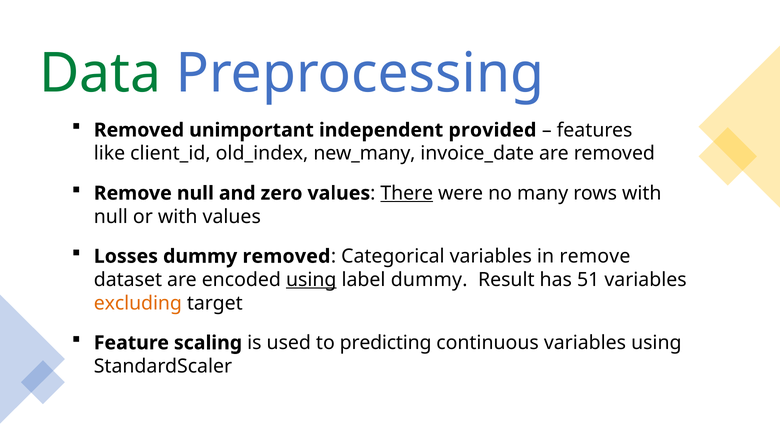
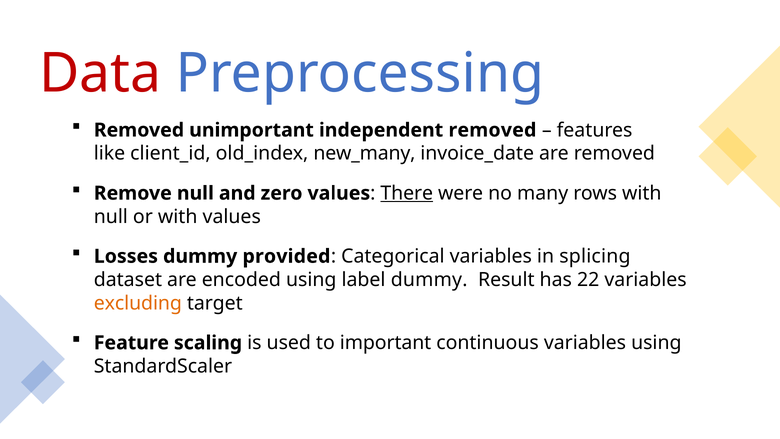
Data colour: green -> red
independent provided: provided -> removed
dummy removed: removed -> provided
in remove: remove -> splicing
using at (311, 280) underline: present -> none
51: 51 -> 22
predicting: predicting -> important
